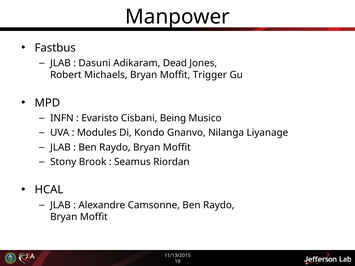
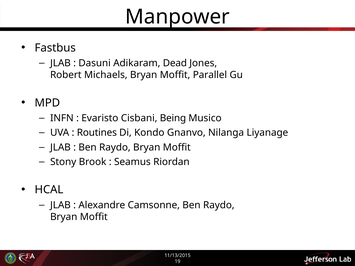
Trigger: Trigger -> Parallel
Modules: Modules -> Routines
